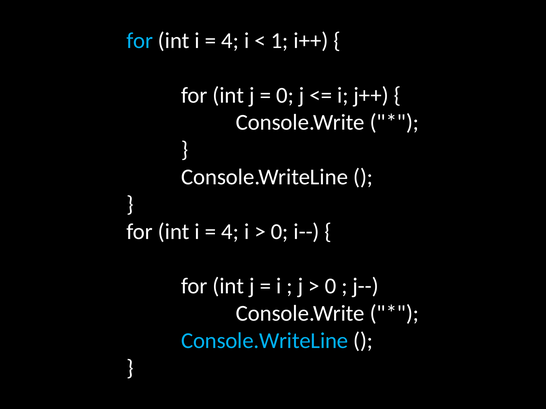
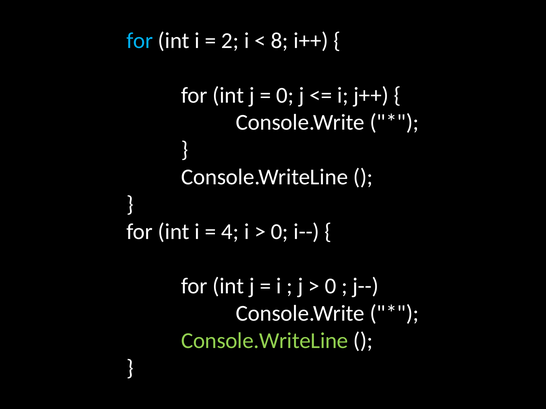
4 at (230, 41): 4 -> 2
1: 1 -> 8
Console.WriteLine at (265, 341) colour: light blue -> light green
